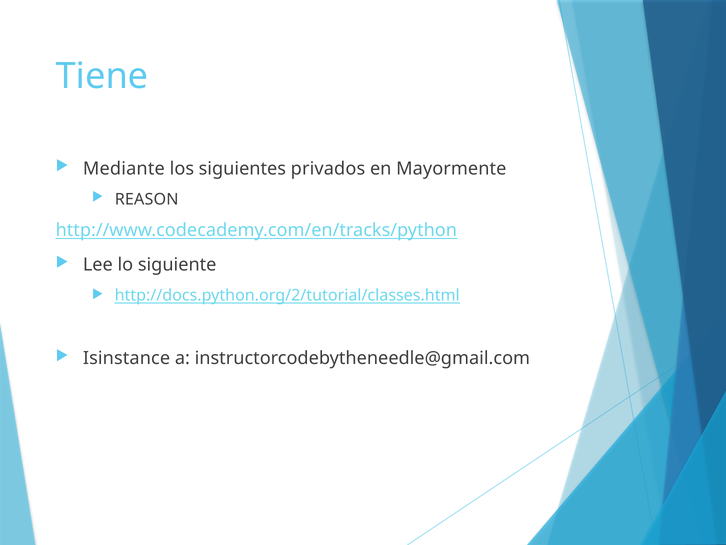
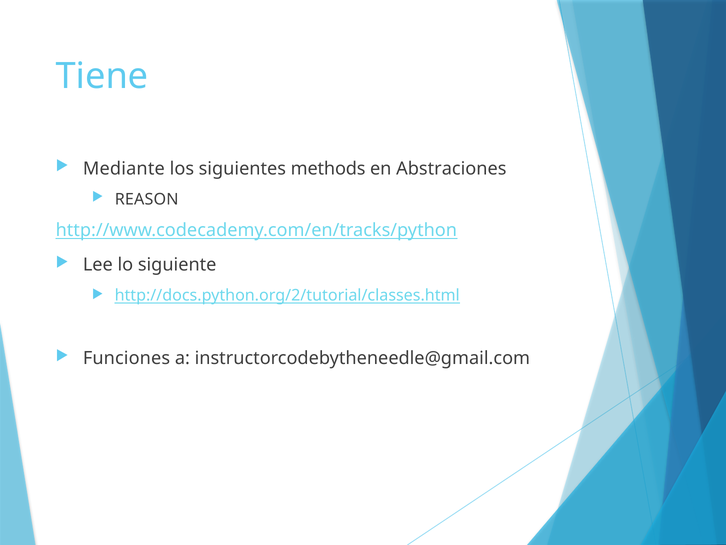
privados: privados -> methods
Mayormente: Mayormente -> Abstraciones
Isinstance: Isinstance -> Funciones
